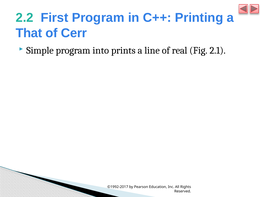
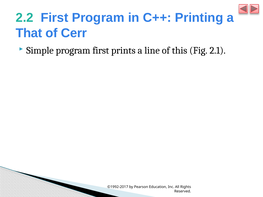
program into: into -> first
real: real -> this
